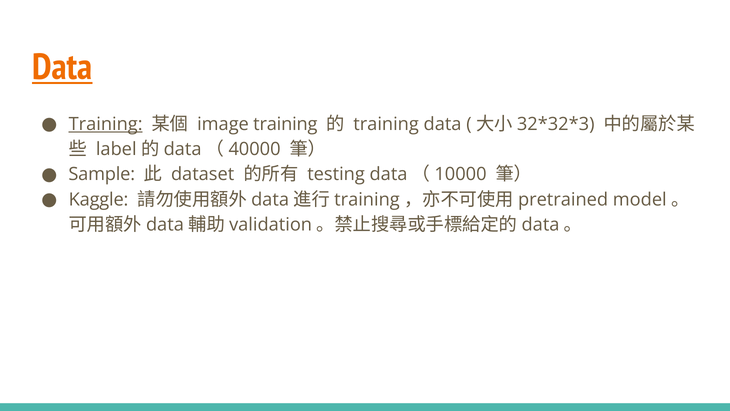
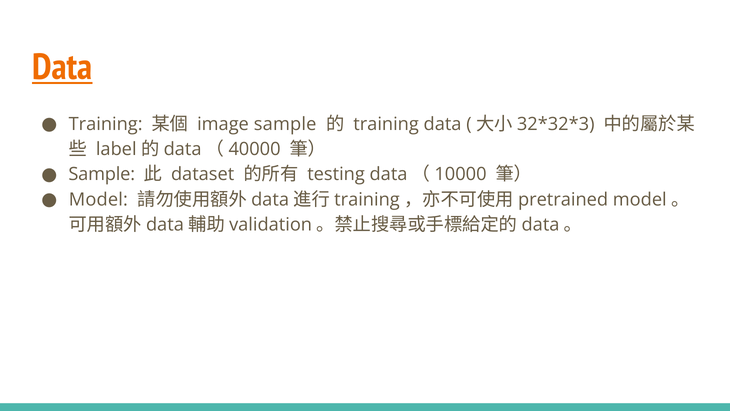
Training at (106, 124) underline: present -> none
image training: training -> sample
Kaggle: Kaggle -> Model
